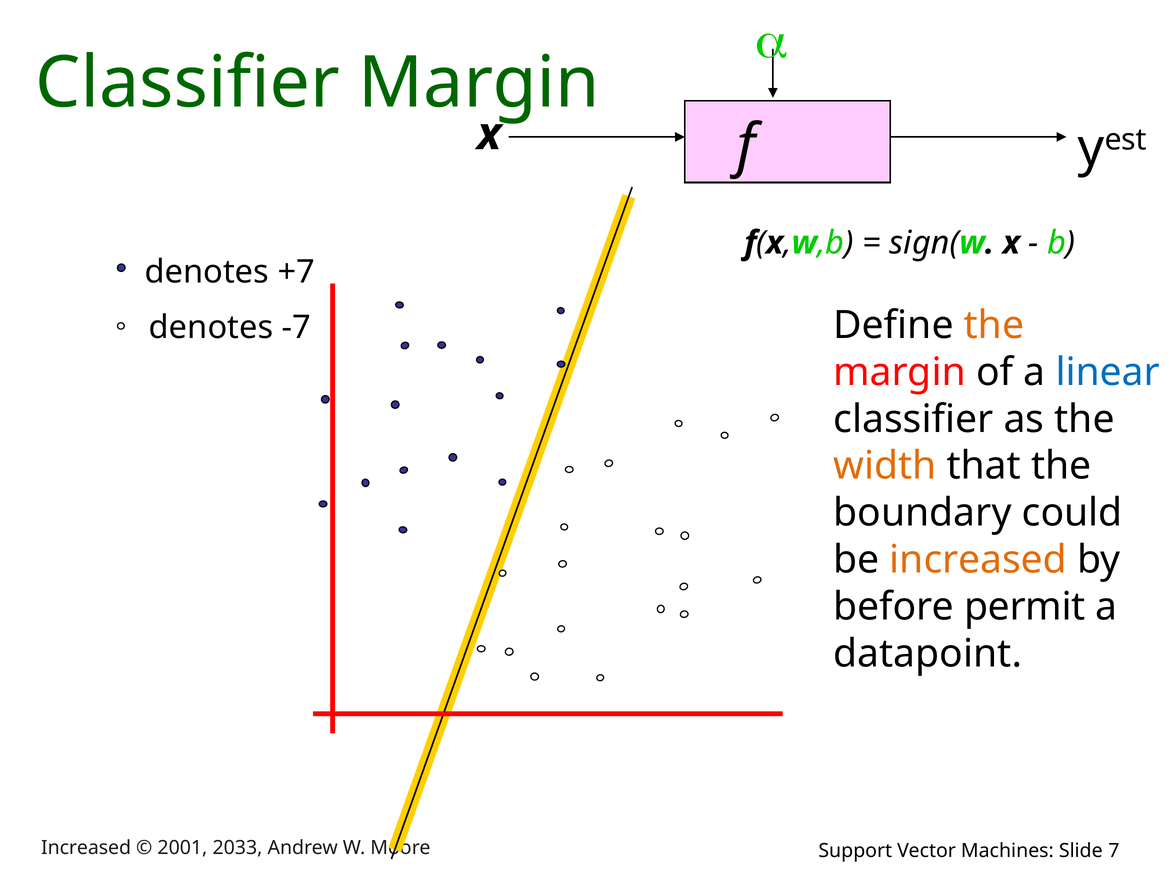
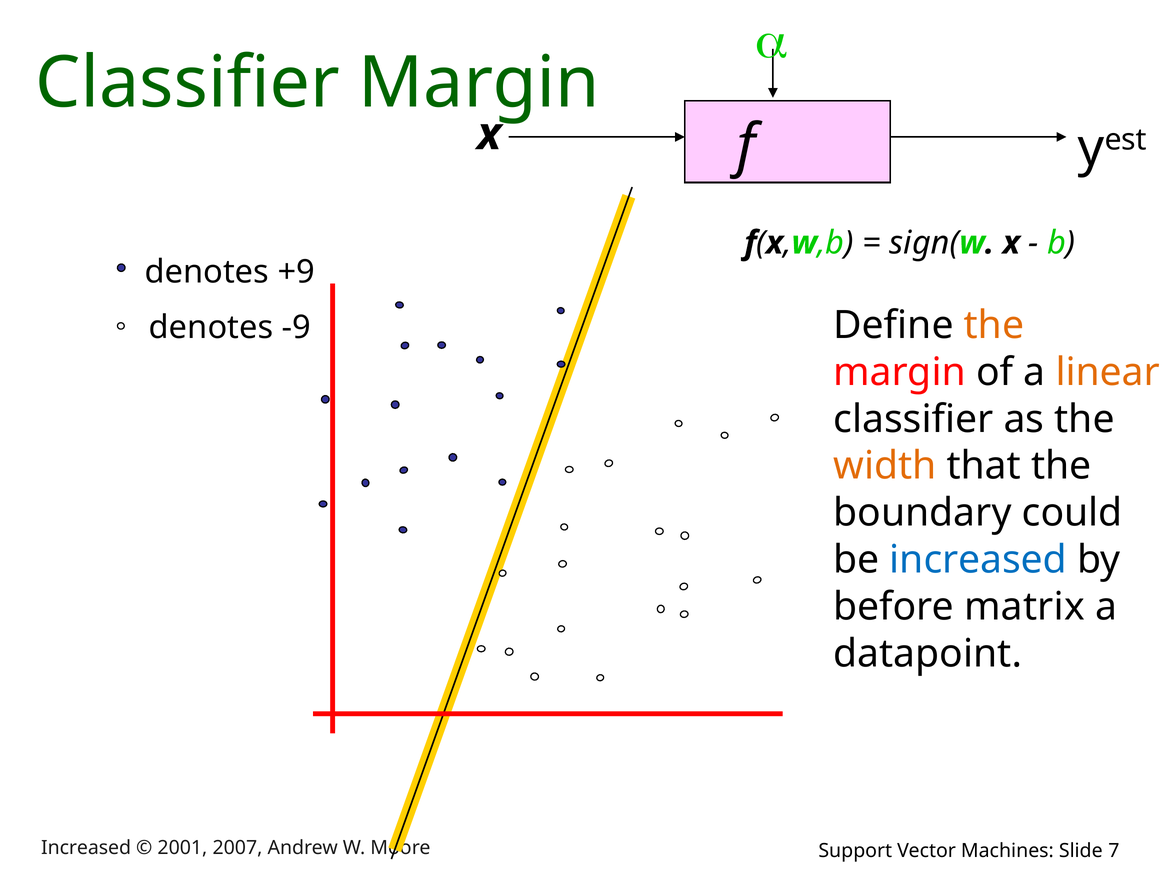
+7: +7 -> +9
-7: -7 -> -9
linear colour: blue -> orange
increased at (978, 560) colour: orange -> blue
permit: permit -> matrix
2033: 2033 -> 2007
